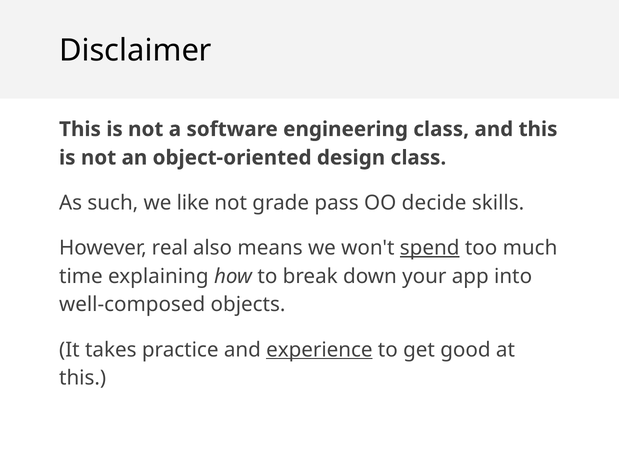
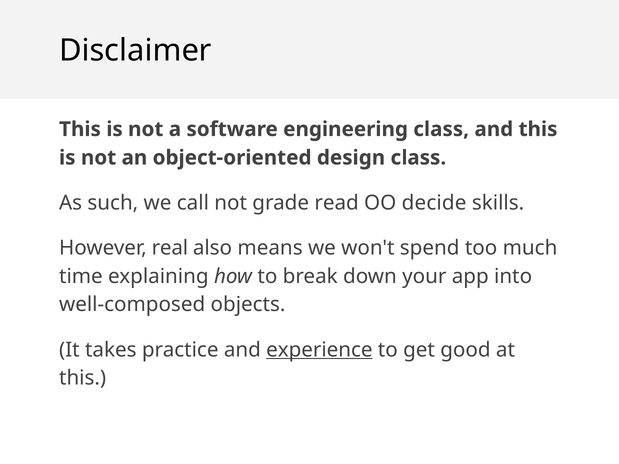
like: like -> call
pass: pass -> read
spend underline: present -> none
